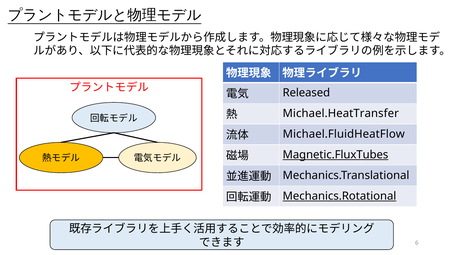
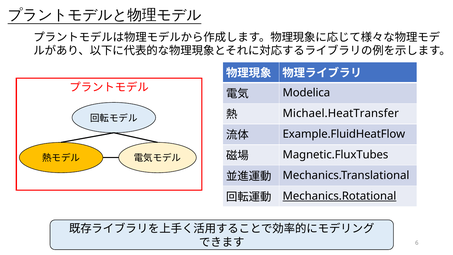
Released: Released -> Modelica
Michael.FluidHeatFlow: Michael.FluidHeatFlow -> Example.FluidHeatFlow
Magnetic.FluxTubes underline: present -> none
